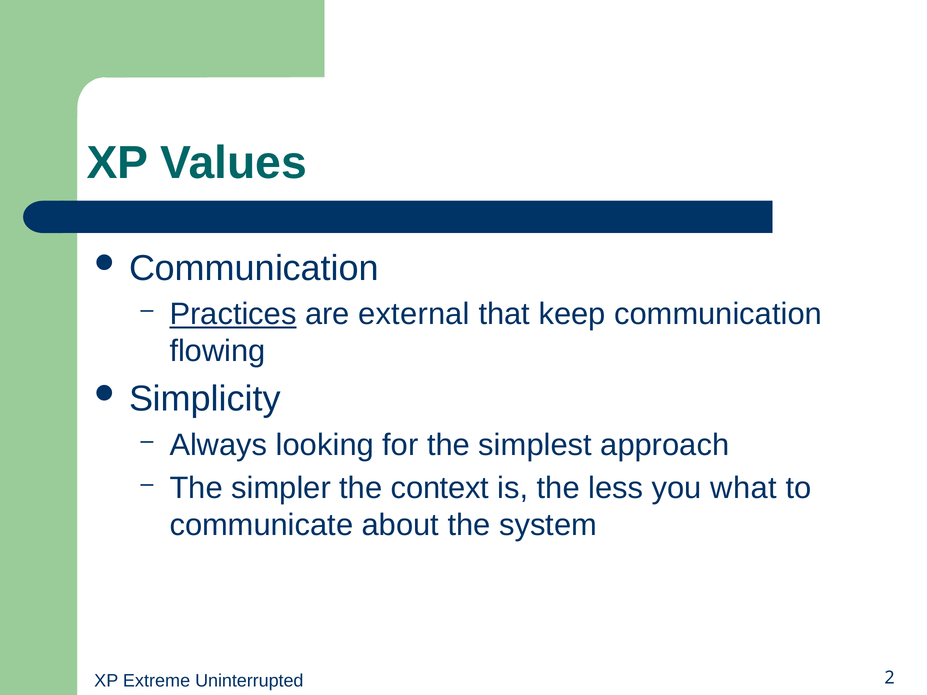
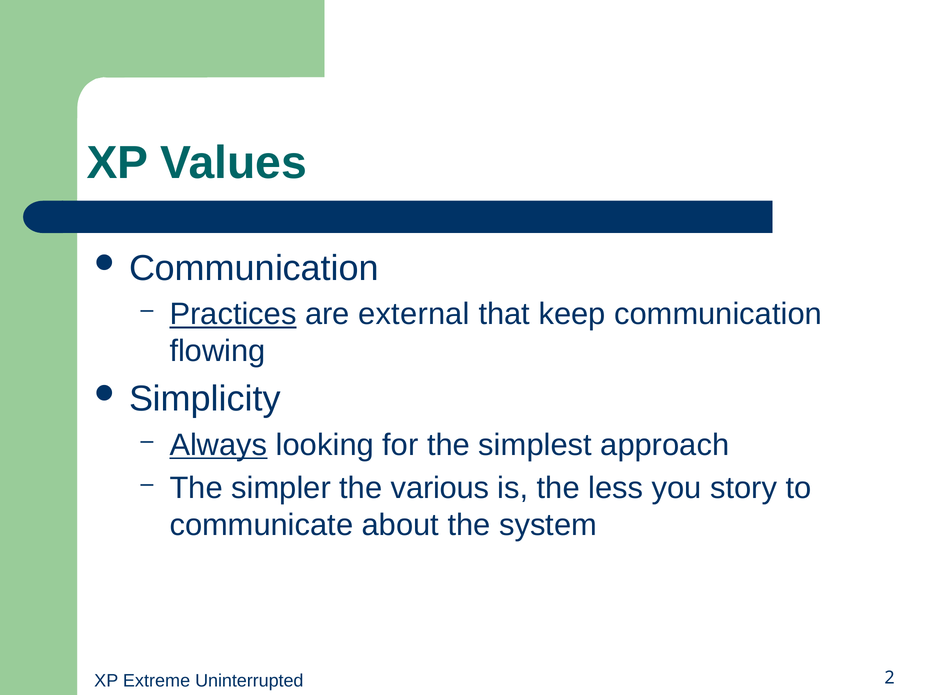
Always underline: none -> present
context: context -> various
what: what -> story
